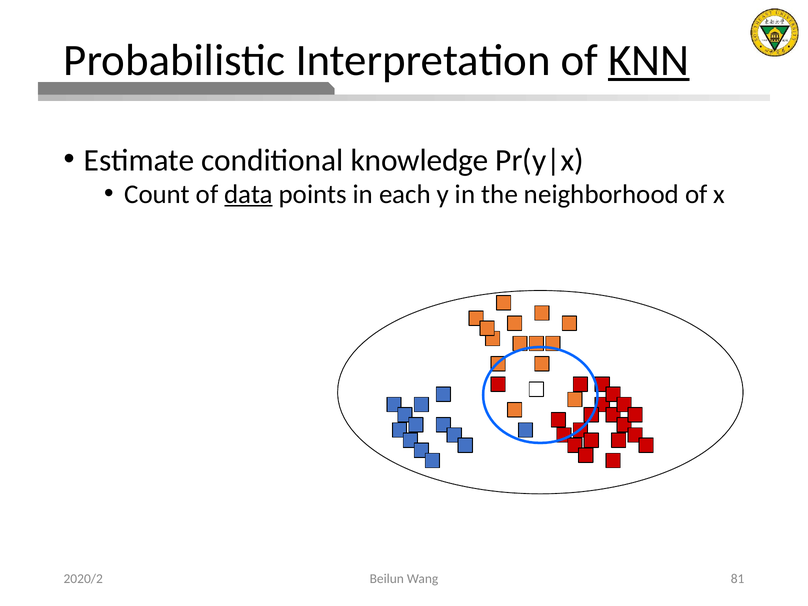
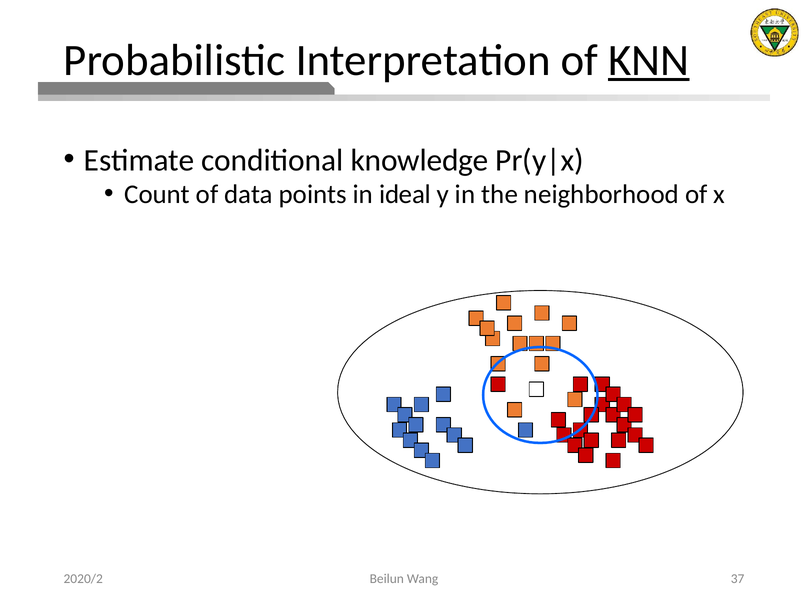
data underline: present -> none
each: each -> ideal
81: 81 -> 37
